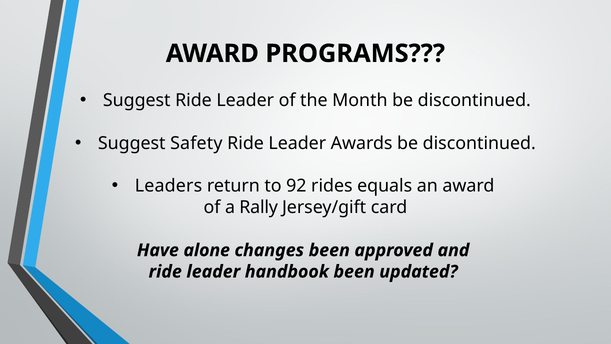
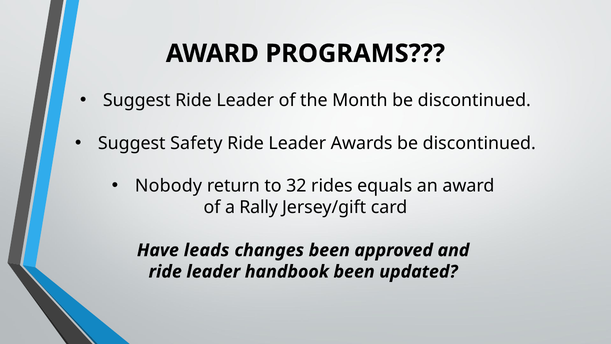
Leaders: Leaders -> Nobody
92: 92 -> 32
alone: alone -> leads
